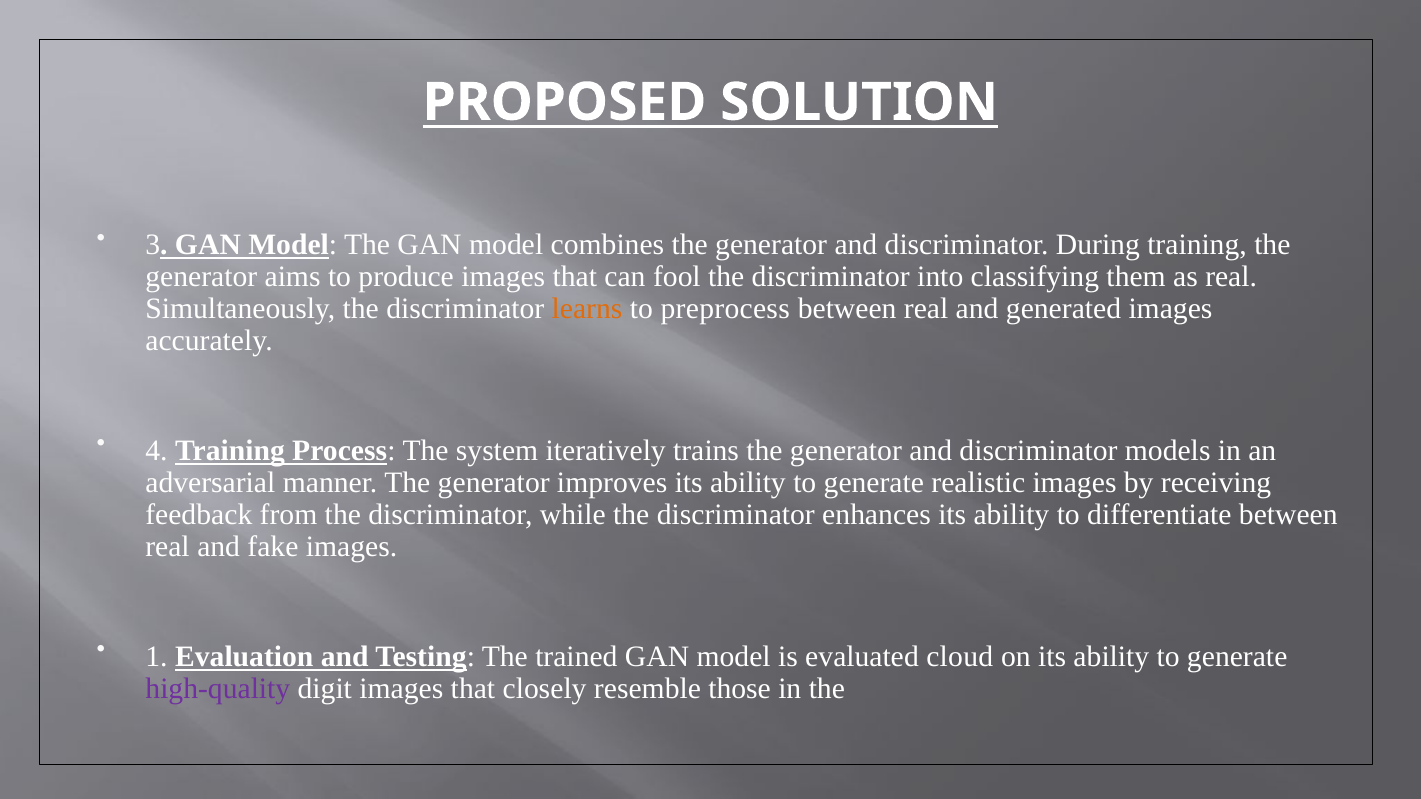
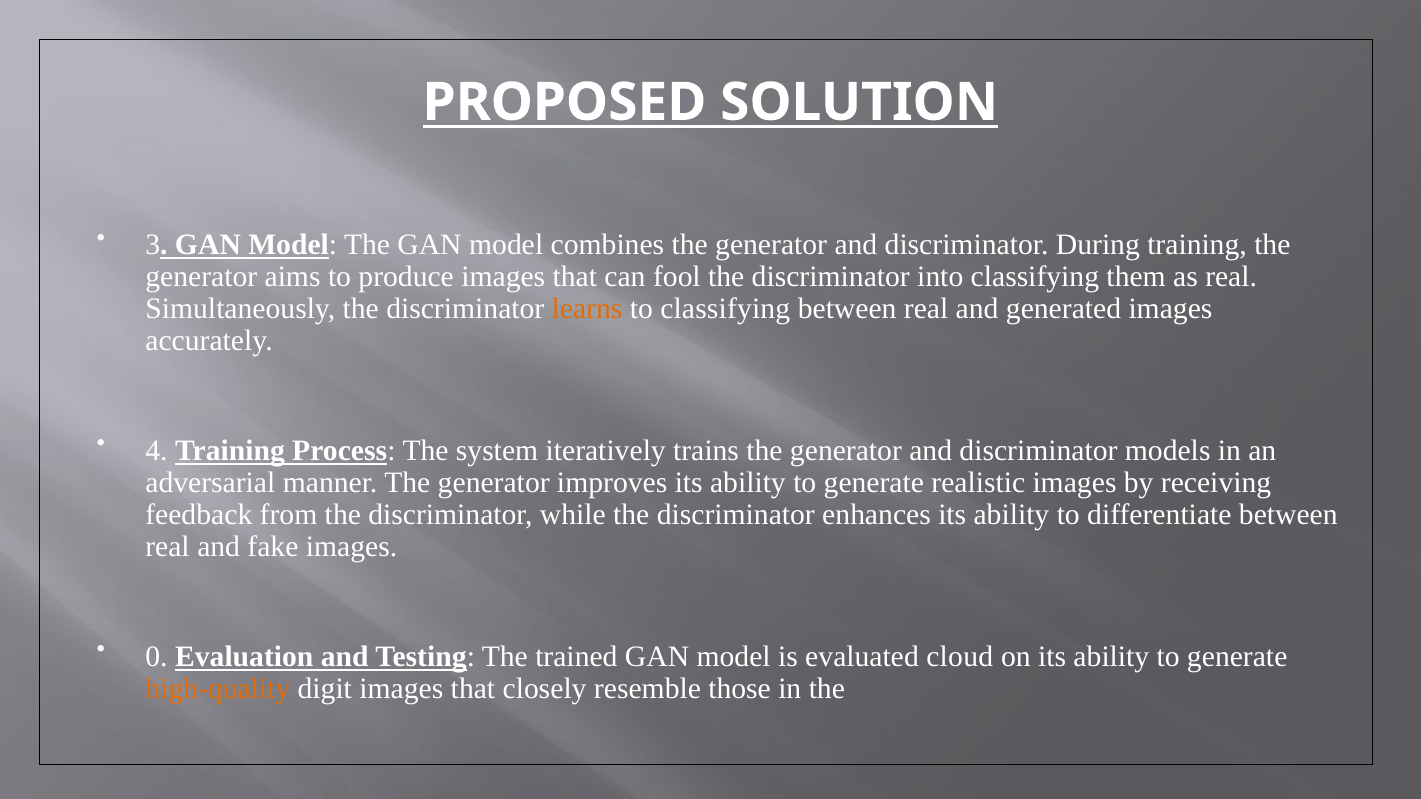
to preprocess: preprocess -> classifying
1: 1 -> 0
high-quality colour: purple -> orange
